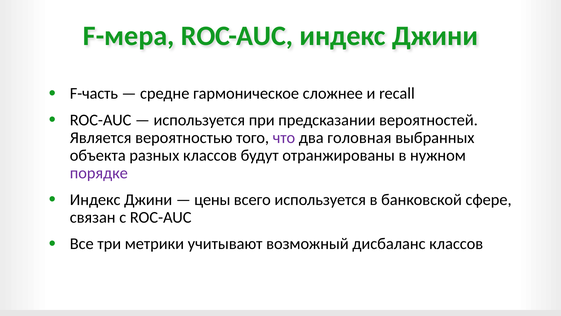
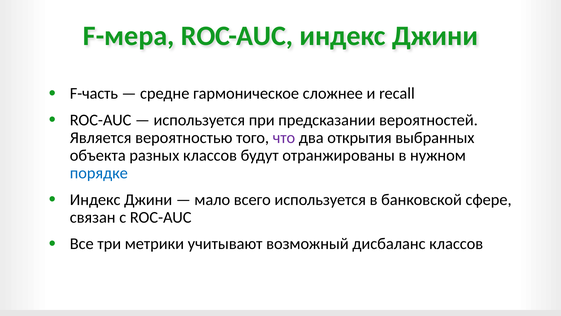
головная: головная -> открытия
порядке colour: purple -> blue
цены: цены -> мало
